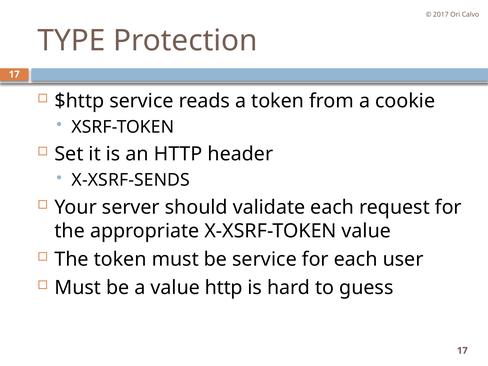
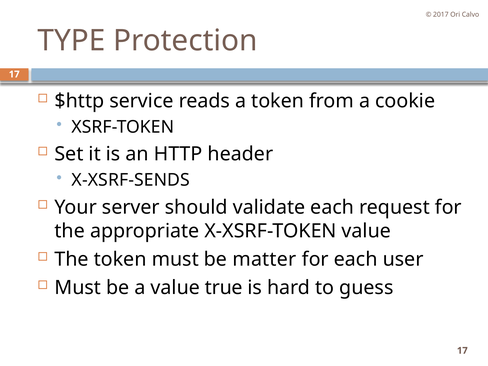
be service: service -> matter
value http: http -> true
